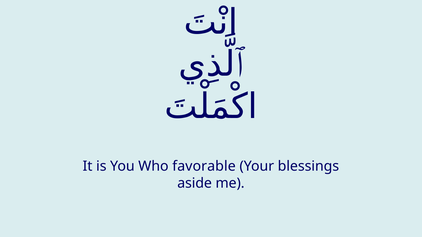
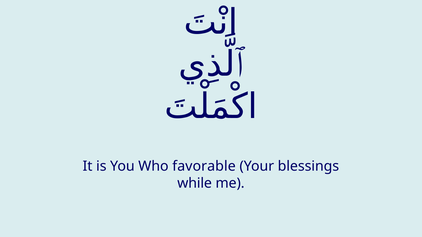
aside: aside -> while
